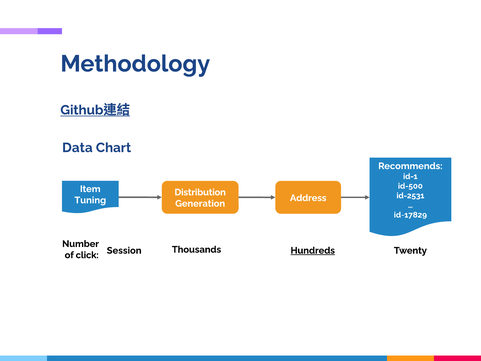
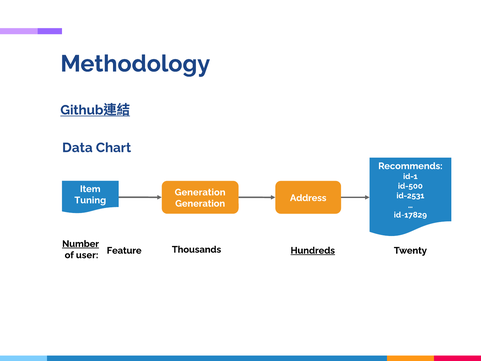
Distribution at (200, 192): Distribution -> Generation
Number underline: none -> present
Session: Session -> Feature
click: click -> user
